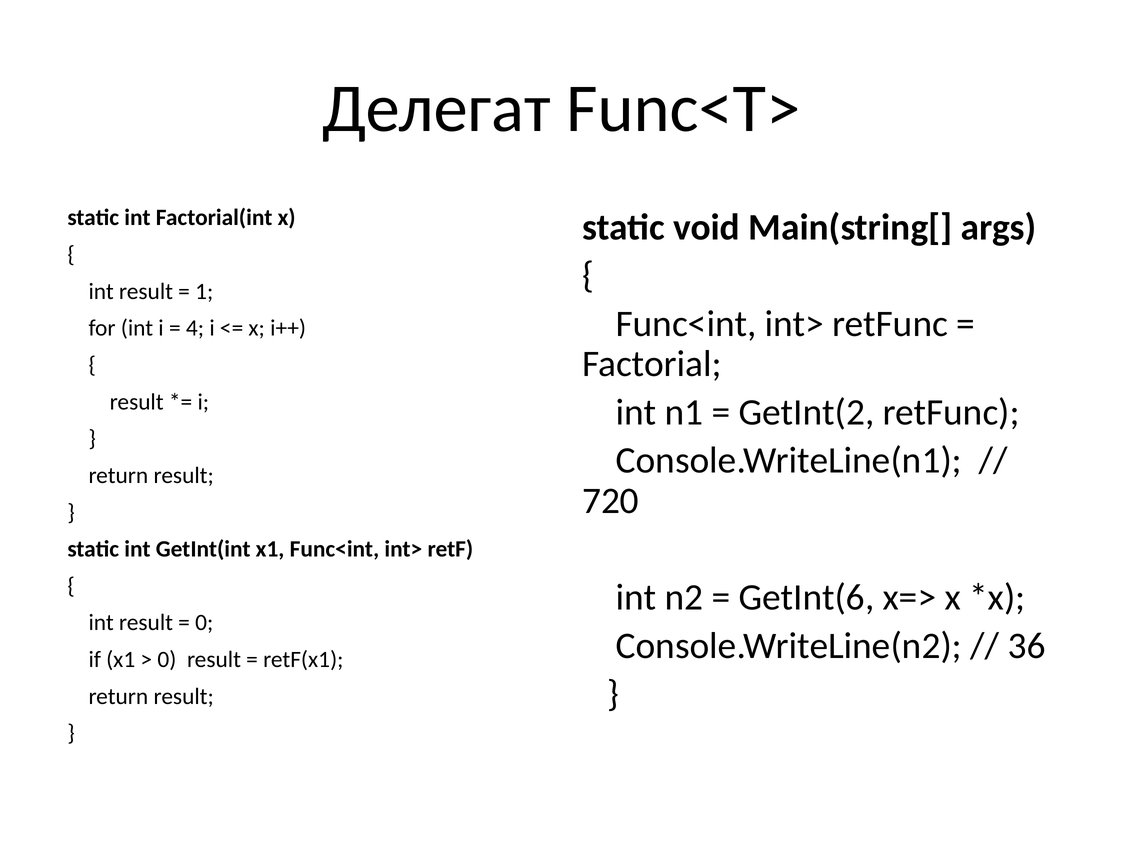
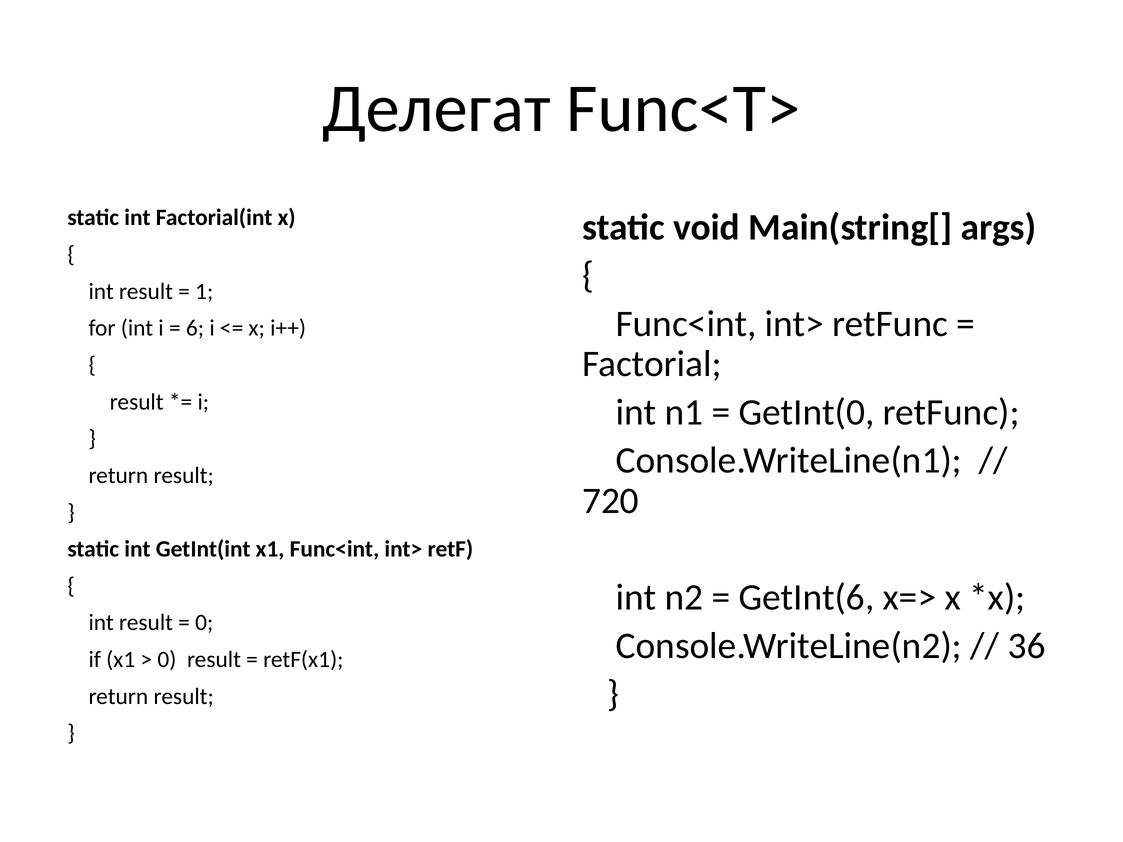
4: 4 -> 6
GetInt(2: GetInt(2 -> GetInt(0
